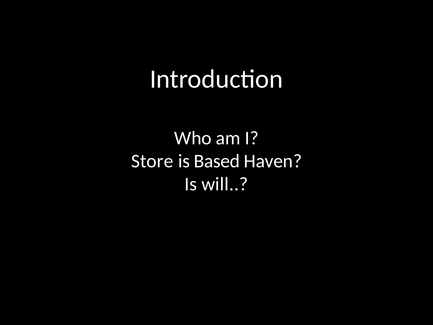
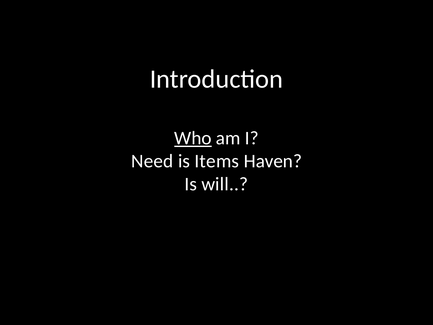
Who underline: none -> present
Store: Store -> Need
Based: Based -> Items
